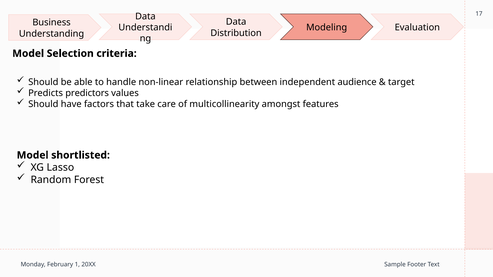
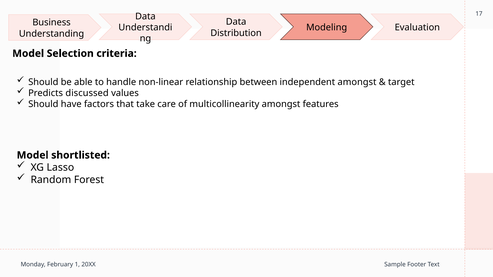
independent audience: audience -> amongst
predictors: predictors -> discussed
